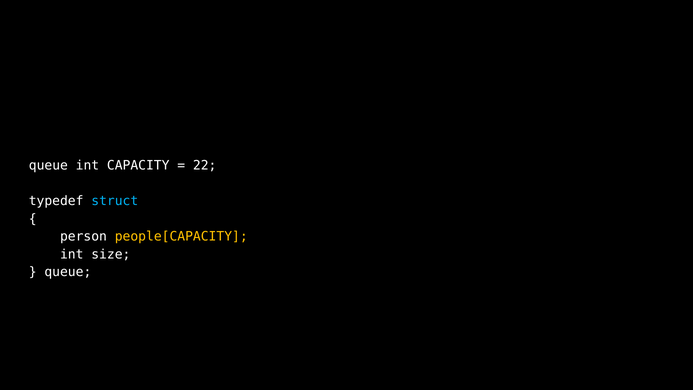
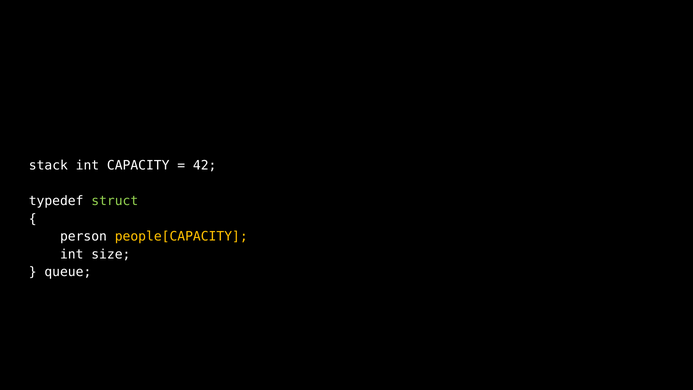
queue at (48, 165): queue -> stack
22: 22 -> 42
struct colour: light blue -> light green
